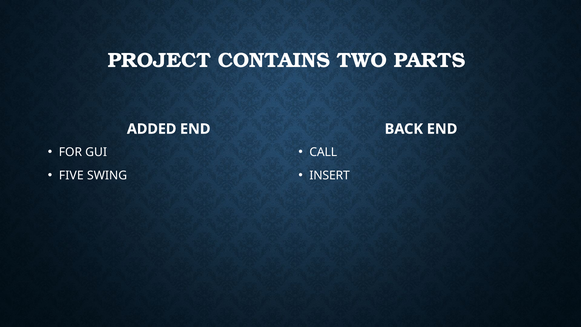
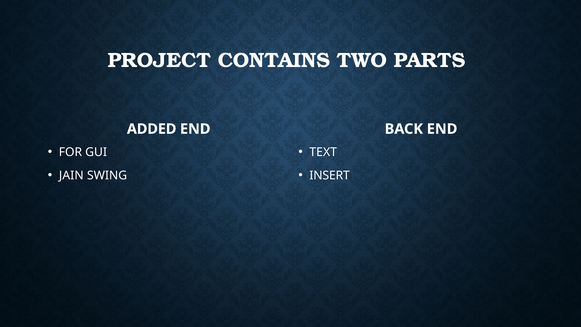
CALL: CALL -> TEXT
FIVE: FIVE -> JAIN
